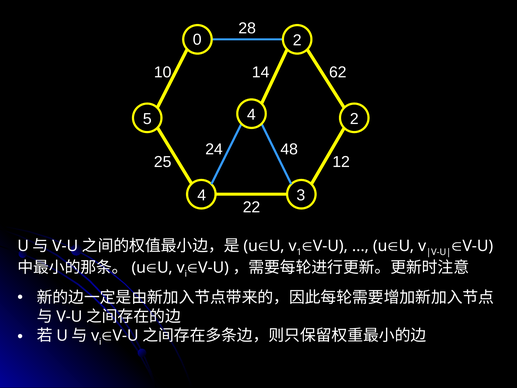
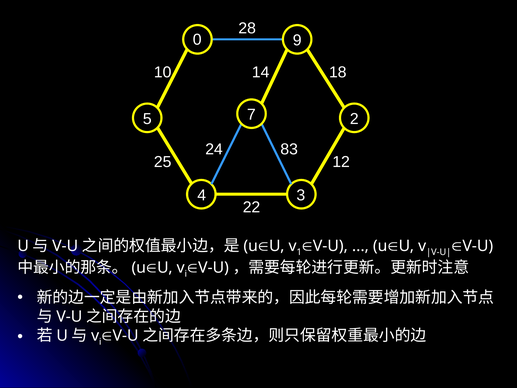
0 2: 2 -> 9
62: 62 -> 18
5 4: 4 -> 7
48: 48 -> 83
